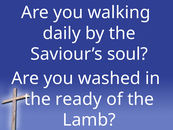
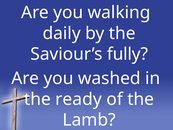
soul: soul -> fully
